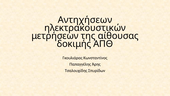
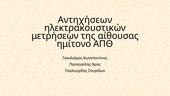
δοκιμής: δοκιμής -> ημίτονο
